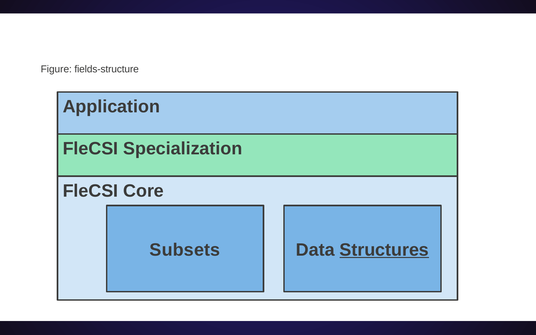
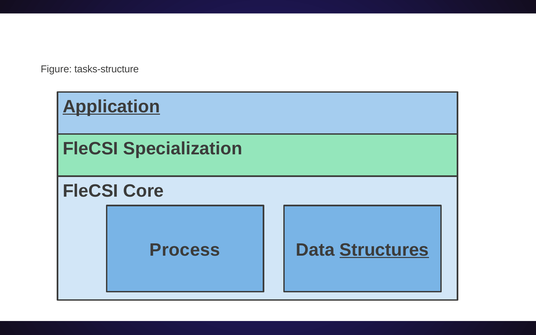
fields-structure: fields-structure -> tasks-structure
Application underline: none -> present
Subsets: Subsets -> Process
